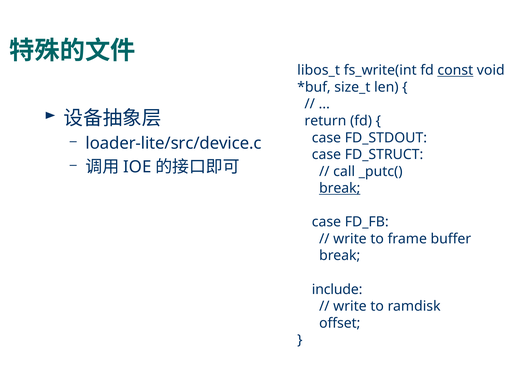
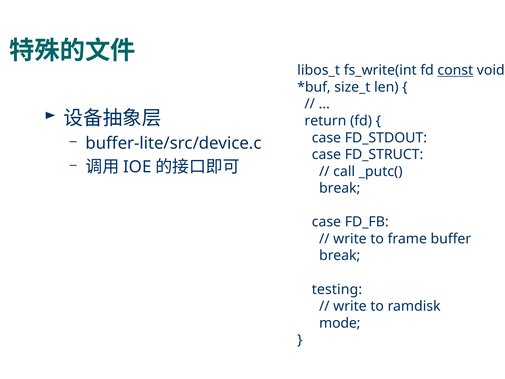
loader-lite/src/device.c: loader-lite/src/device.c -> buffer-lite/src/device.c
break at (340, 188) underline: present -> none
include: include -> testing
offset: offset -> mode
